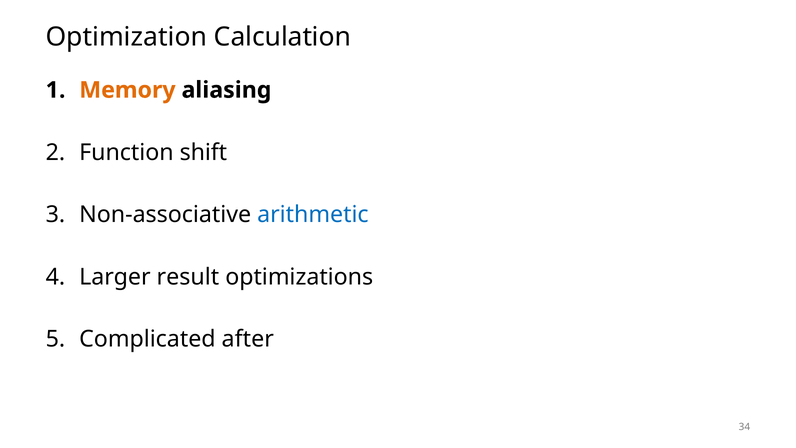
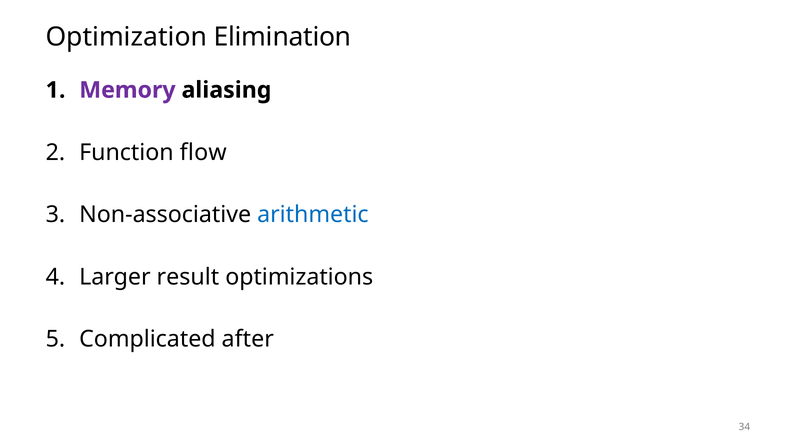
Calculation: Calculation -> Elimination
Memory colour: orange -> purple
shift: shift -> flow
